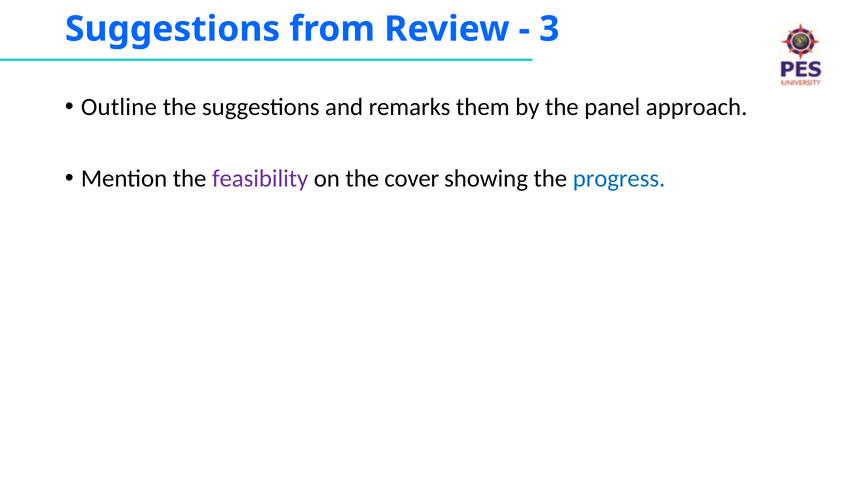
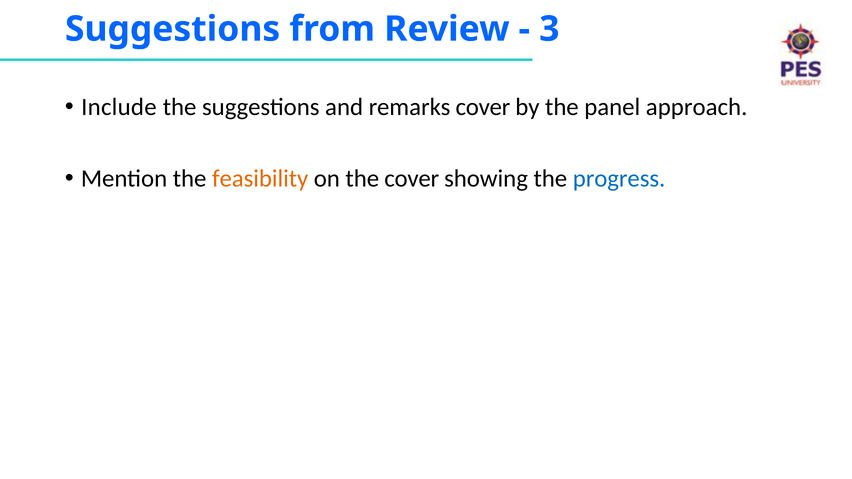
Outline: Outline -> Include
remarks them: them -> cover
feasibility colour: purple -> orange
